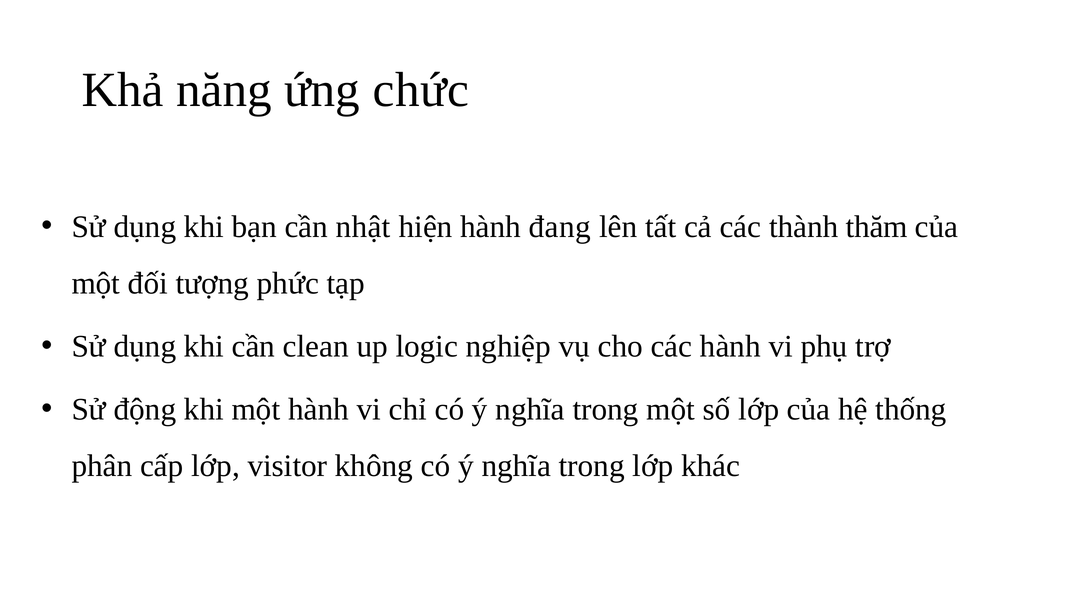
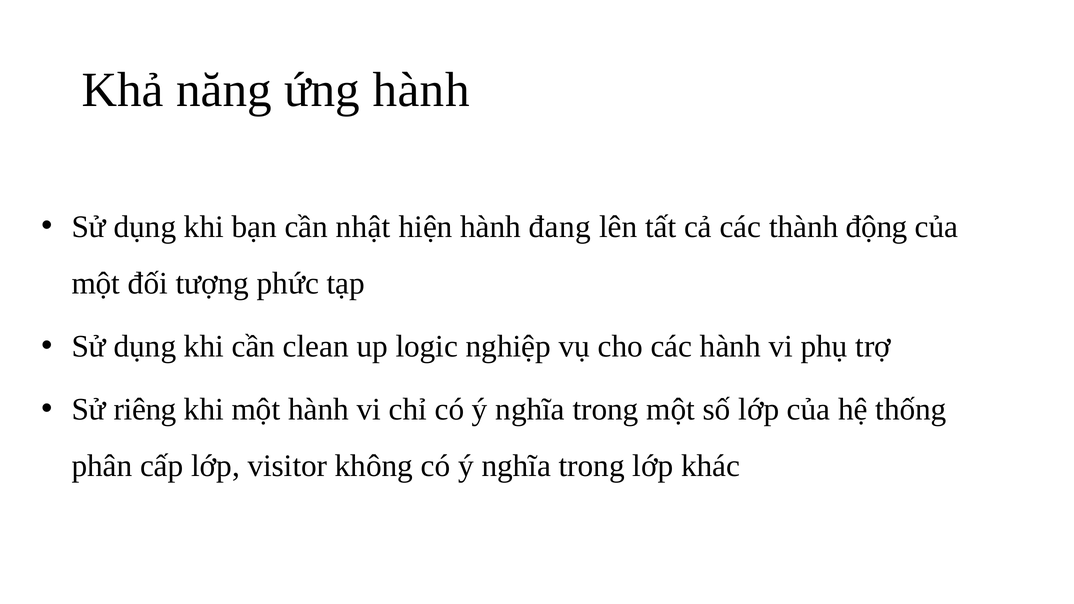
ứng chức: chức -> hành
thăm: thăm -> động
động: động -> riêng
